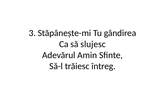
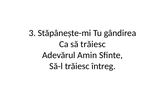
să slujesc: slujesc -> trăiesc
